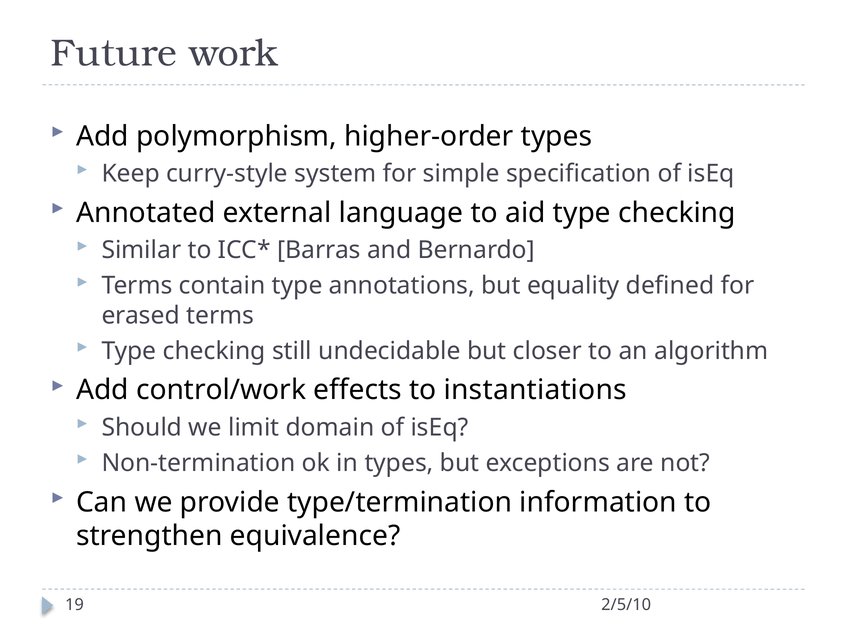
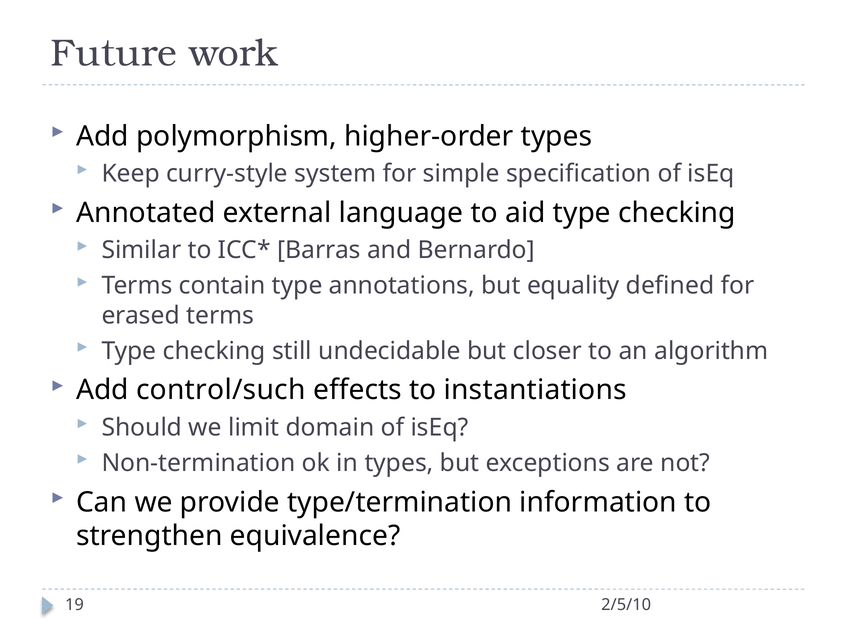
control/work: control/work -> control/such
